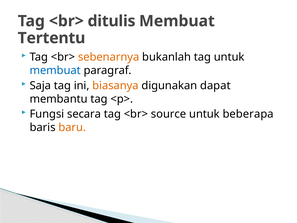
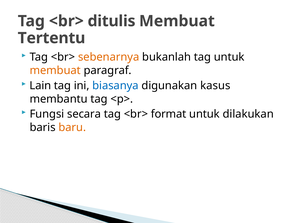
membuat at (55, 70) colour: blue -> orange
Saja: Saja -> Lain
biasanya colour: orange -> blue
dapat: dapat -> kasus
source: source -> format
beberapa: beberapa -> dilakukan
